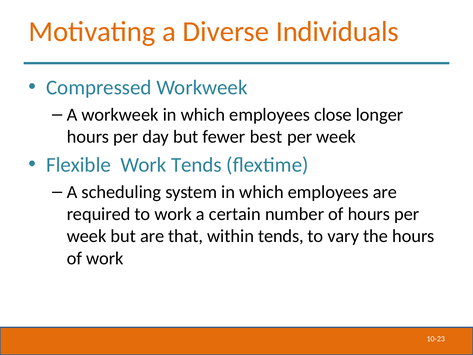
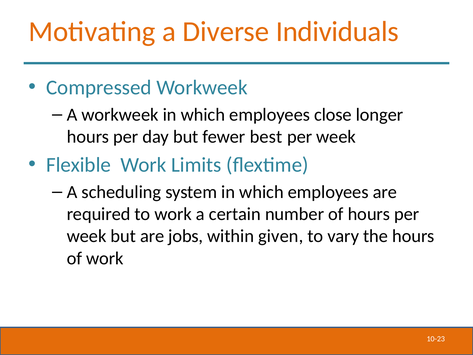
Work Tends: Tends -> Limits
that: that -> jobs
within tends: tends -> given
